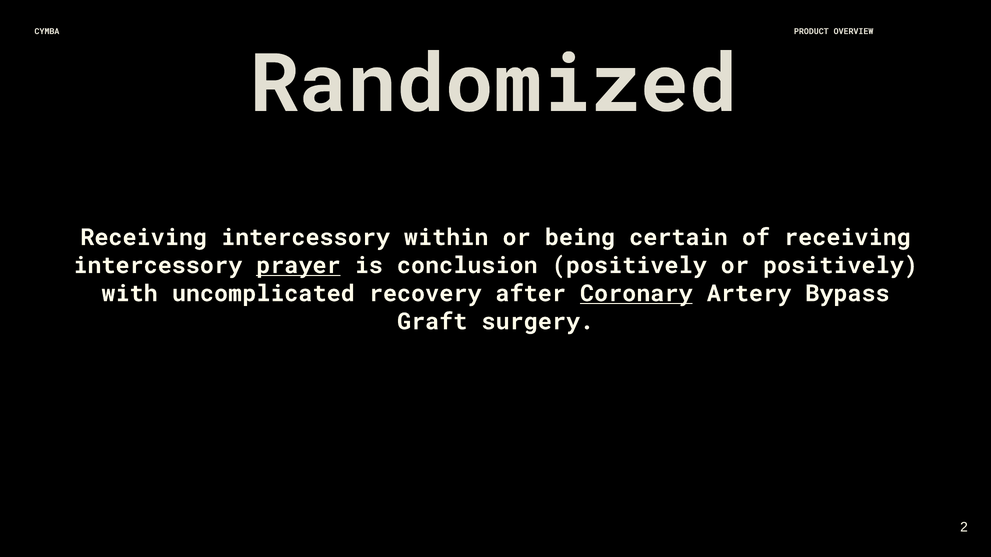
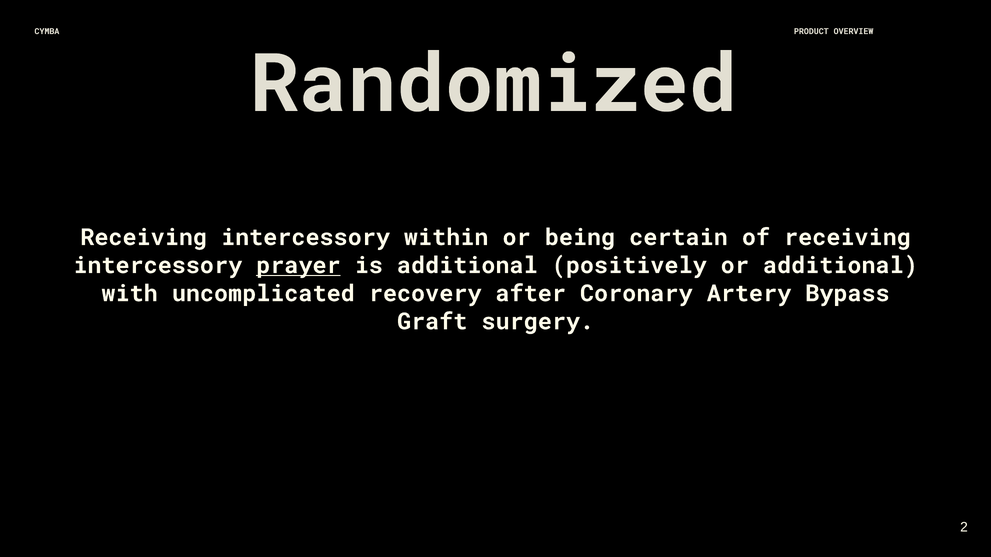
is conclusion: conclusion -> additional
or positively: positively -> additional
Coronary underline: present -> none
